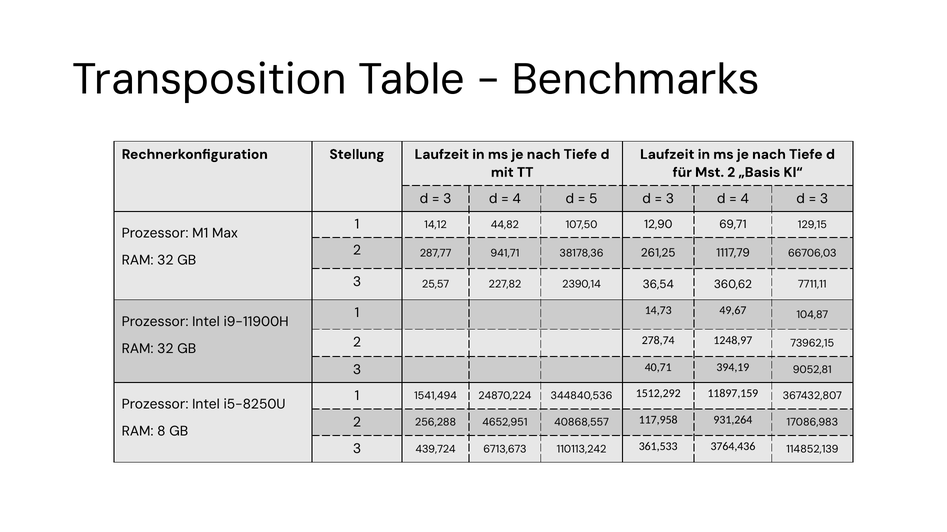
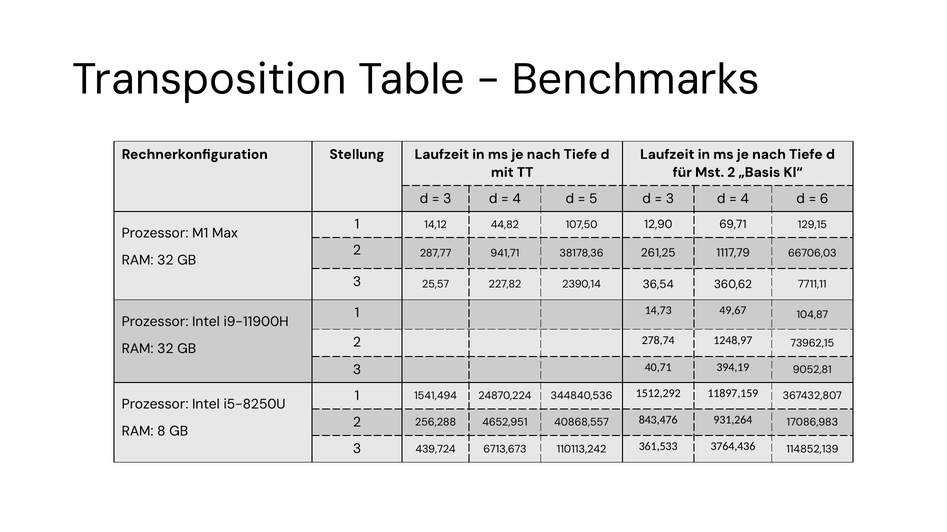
3 at (824, 199): 3 -> 6
117,958: 117,958 -> 843,476
